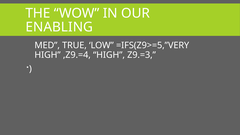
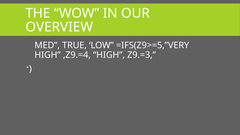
ENABLING: ENABLING -> OVERVIEW
